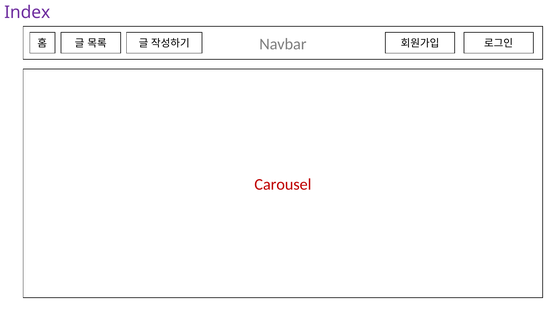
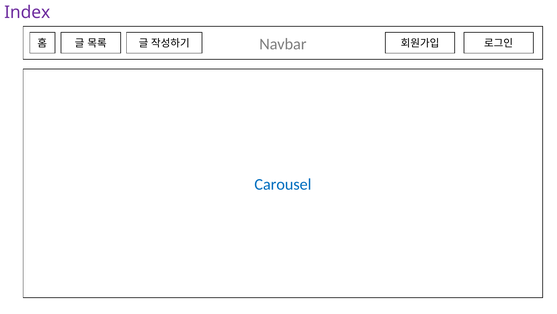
Carousel colour: red -> blue
